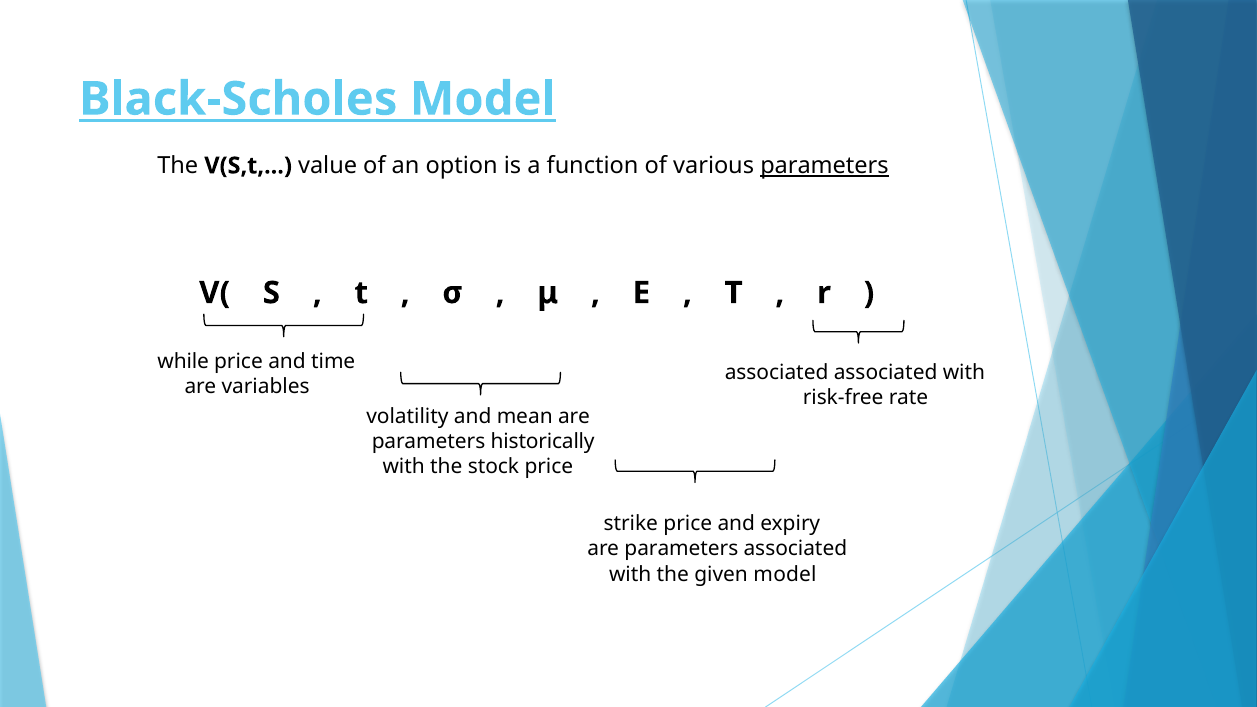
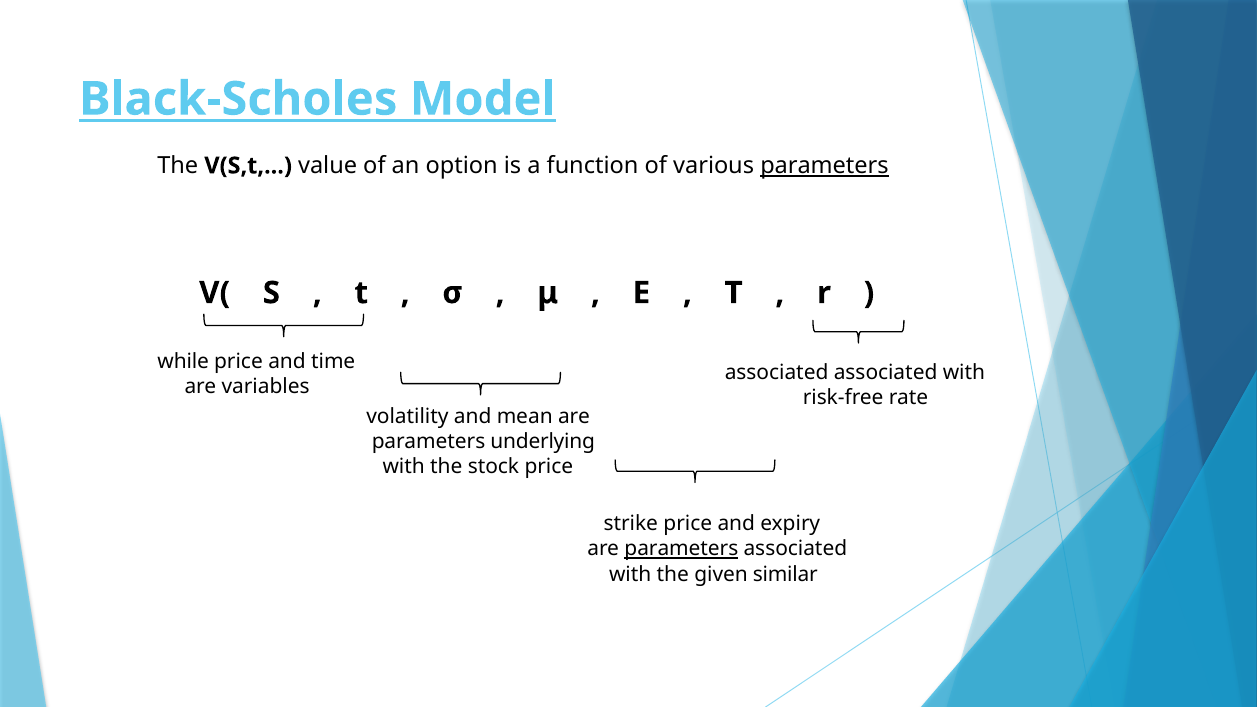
historically: historically -> underlying
parameters at (681, 549) underline: none -> present
given model: model -> similar
